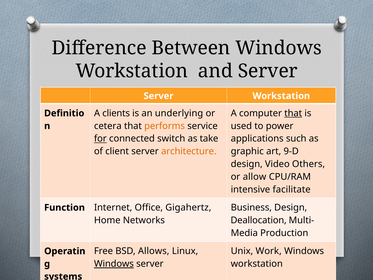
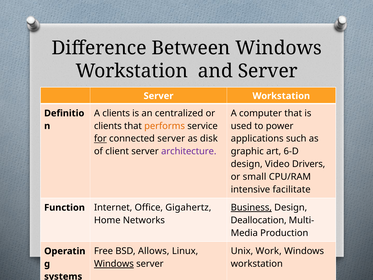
underlying: underlying -> centralized
that at (293, 113) underline: present -> none
cetera at (108, 126): cetera -> clients
connected switch: switch -> server
take: take -> disk
architecture colour: orange -> purple
9-D: 9-D -> 6-D
Others: Others -> Drivers
allow: allow -> small
Business underline: none -> present
